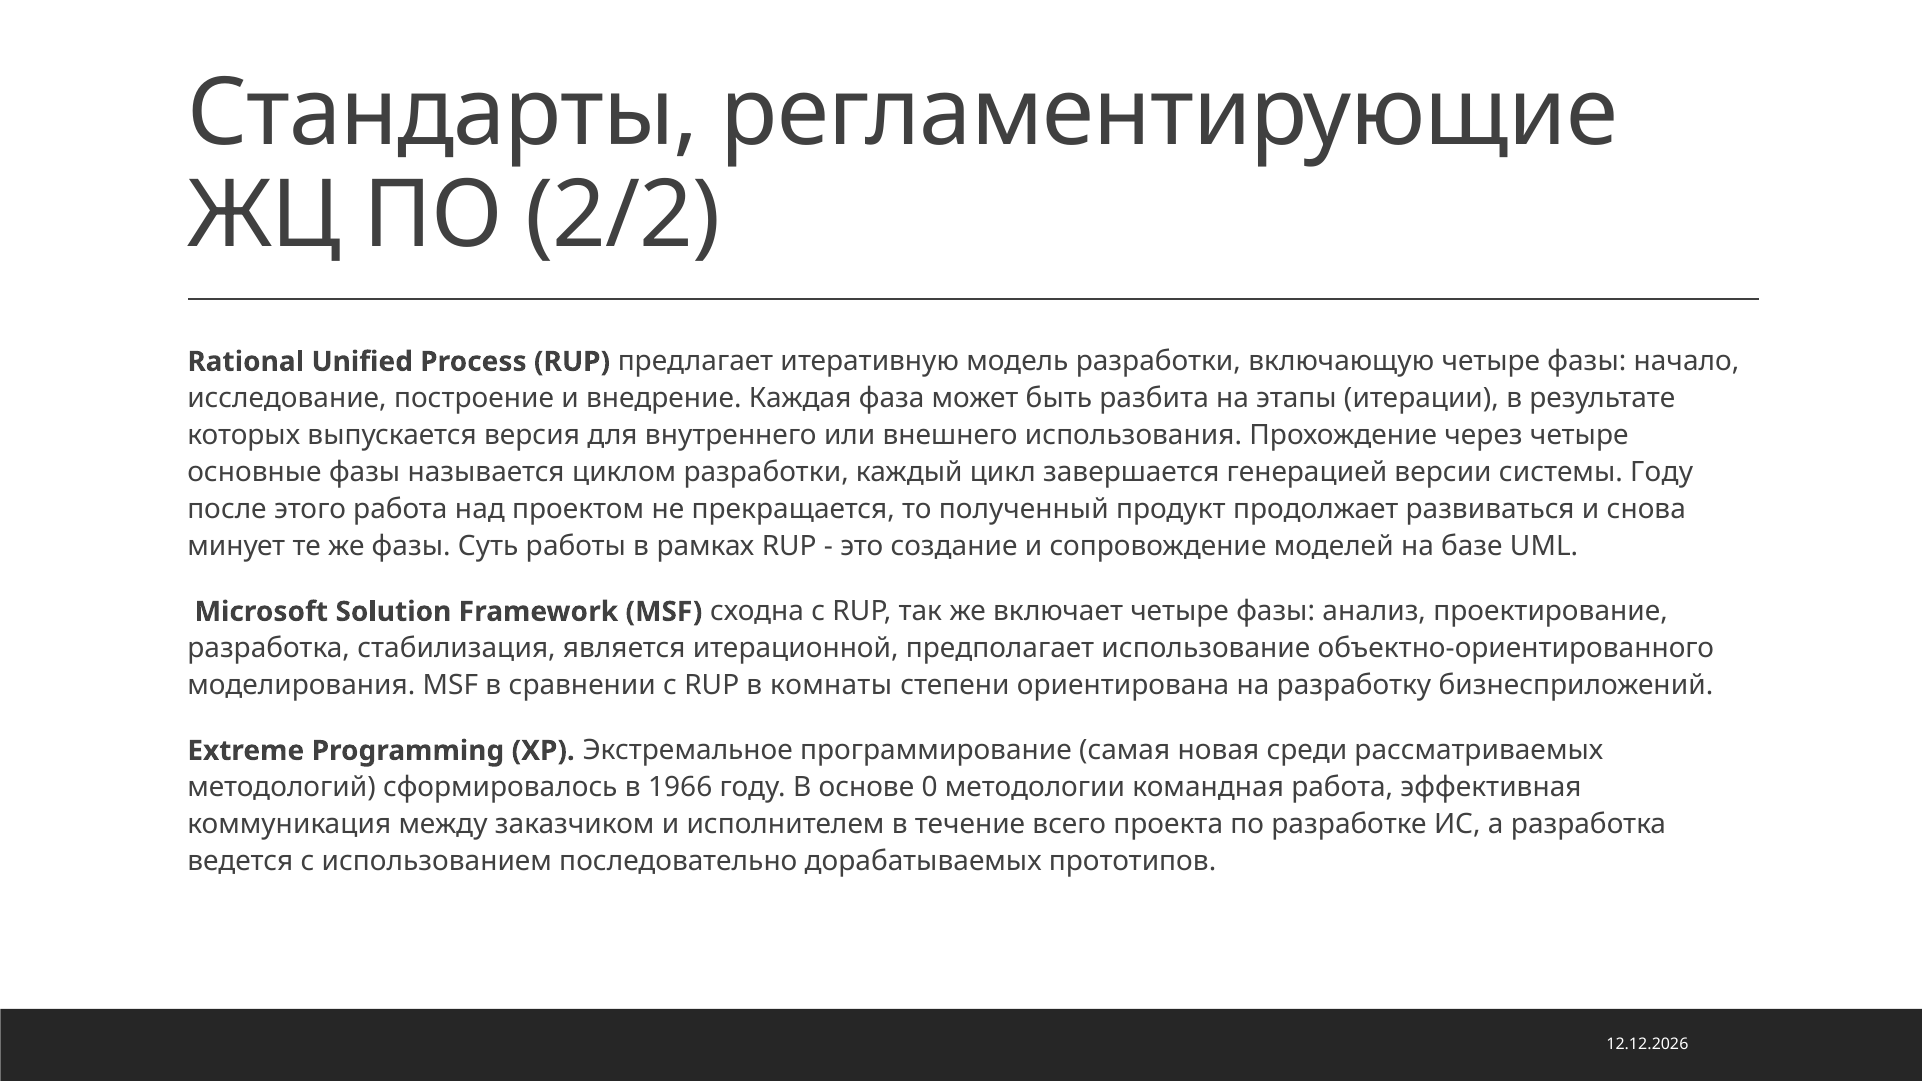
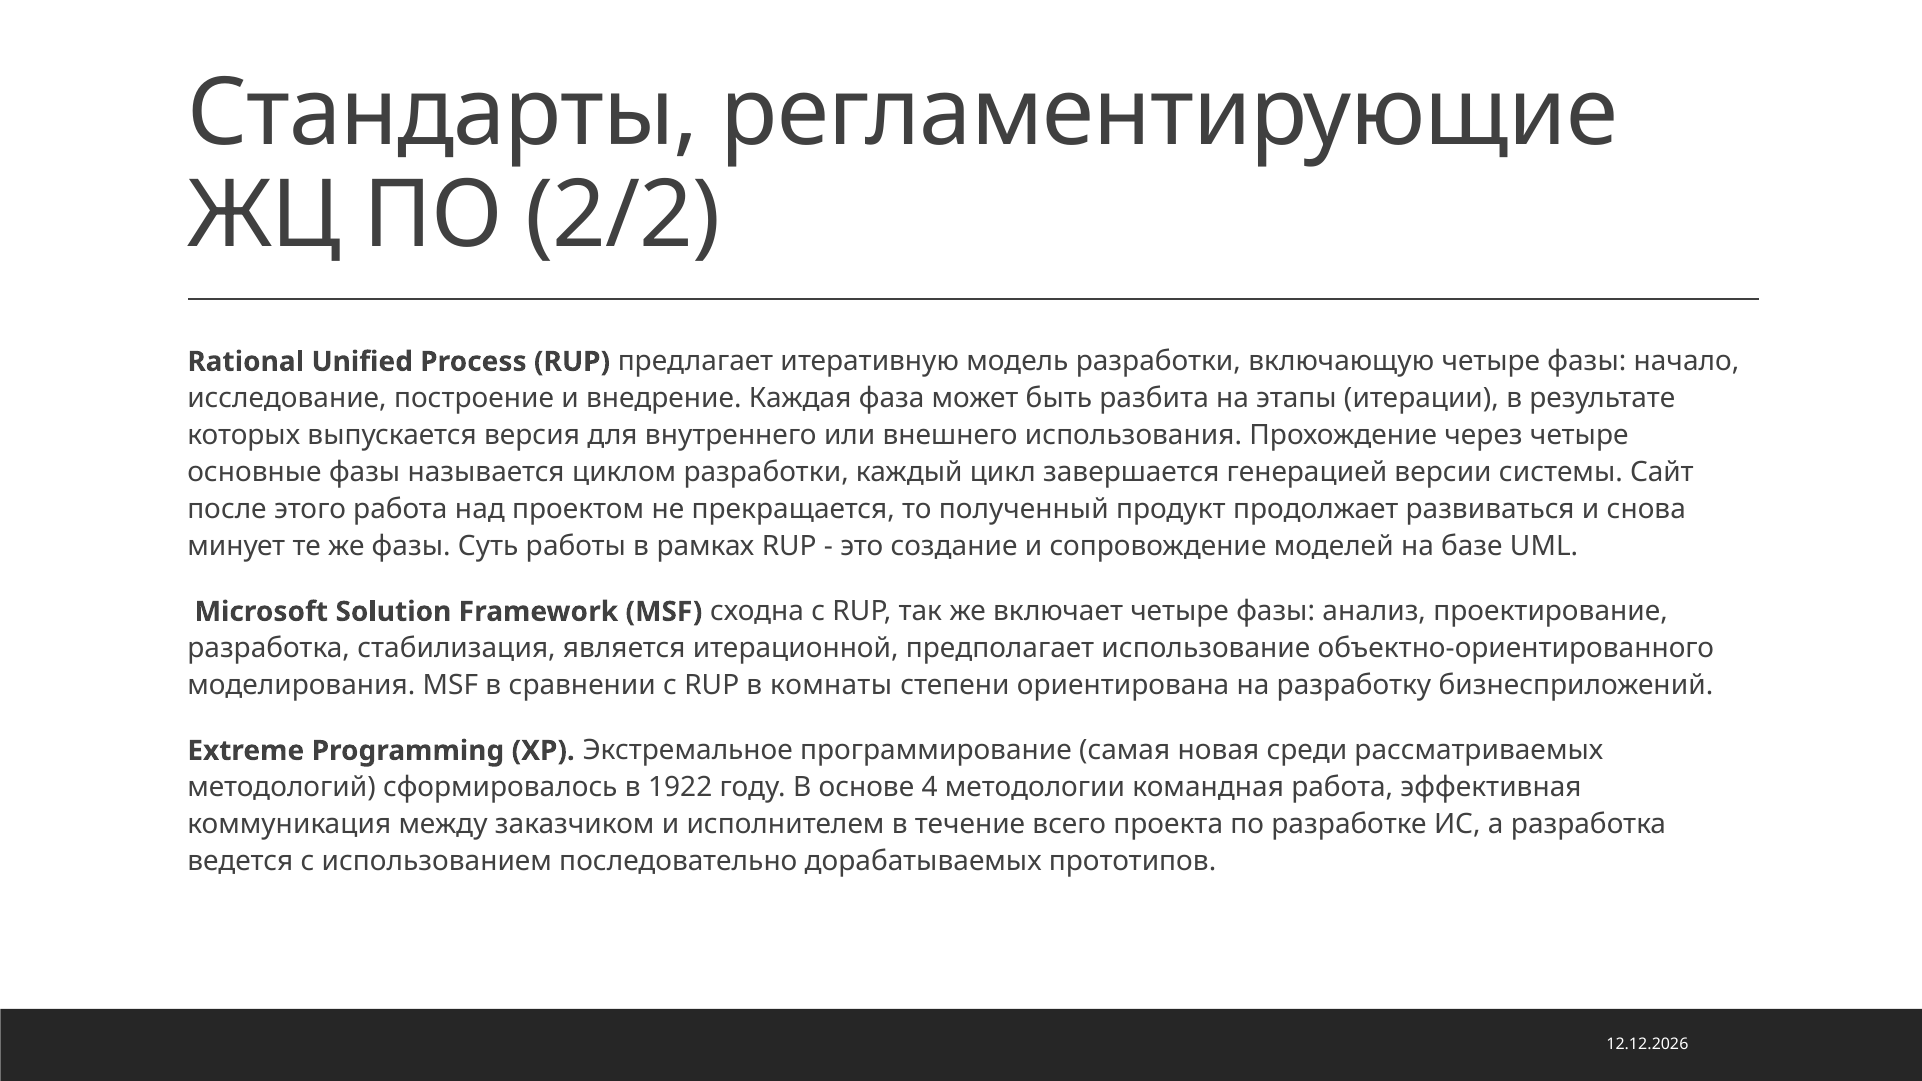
системы Году: Году -> Сайт
1966: 1966 -> 1922
0: 0 -> 4
